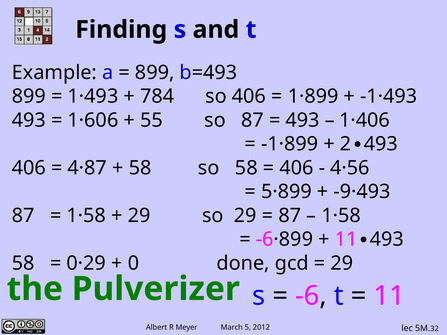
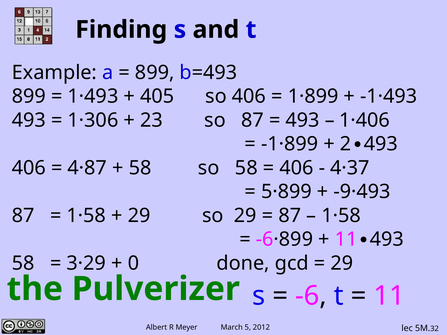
784: 784 -> 405
1·606: 1·606 -> 1·306
55: 55 -> 23
4·56: 4·56 -> 4·37
0·29: 0·29 -> 3·29
